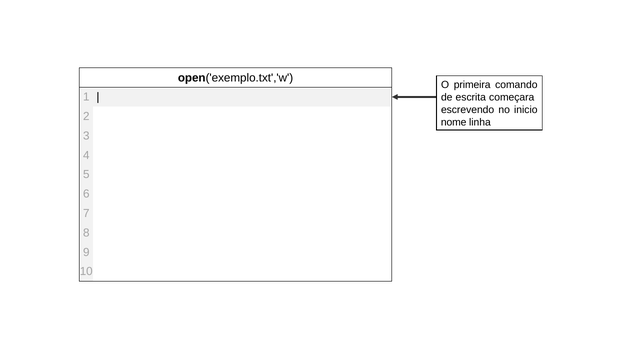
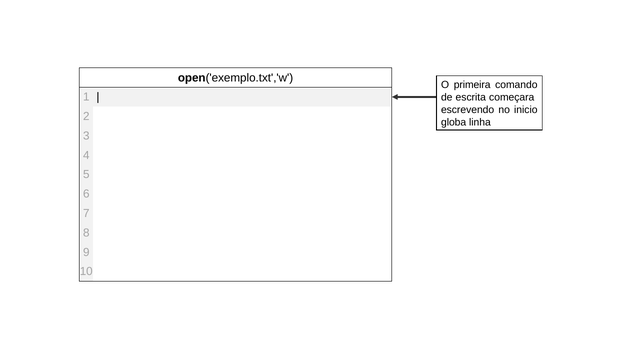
nome: nome -> globa
